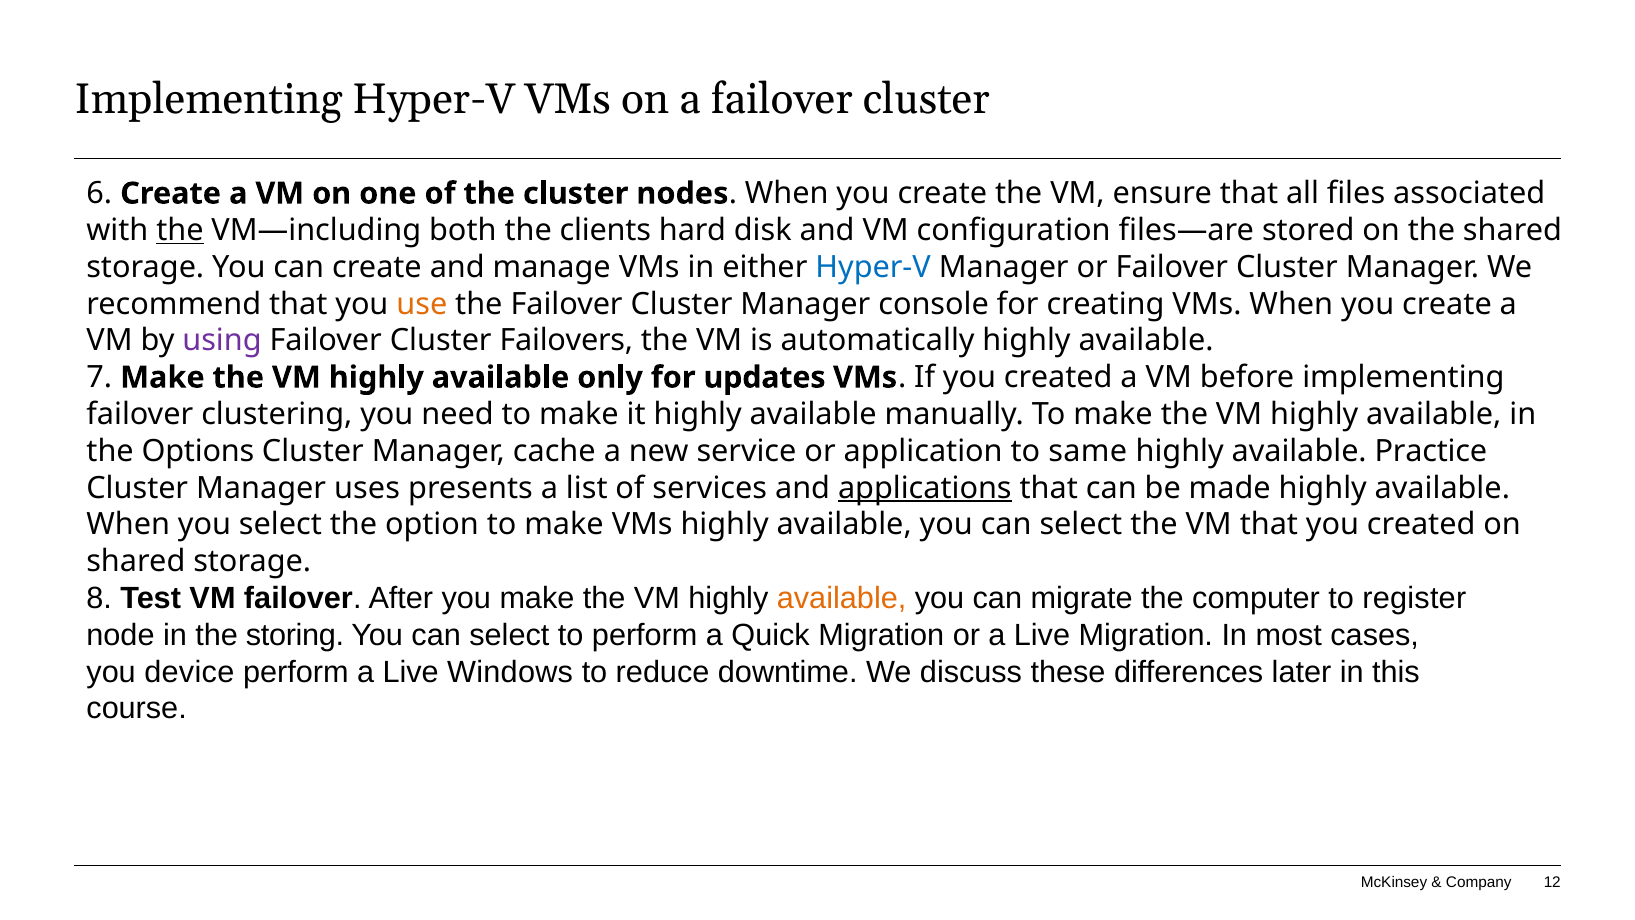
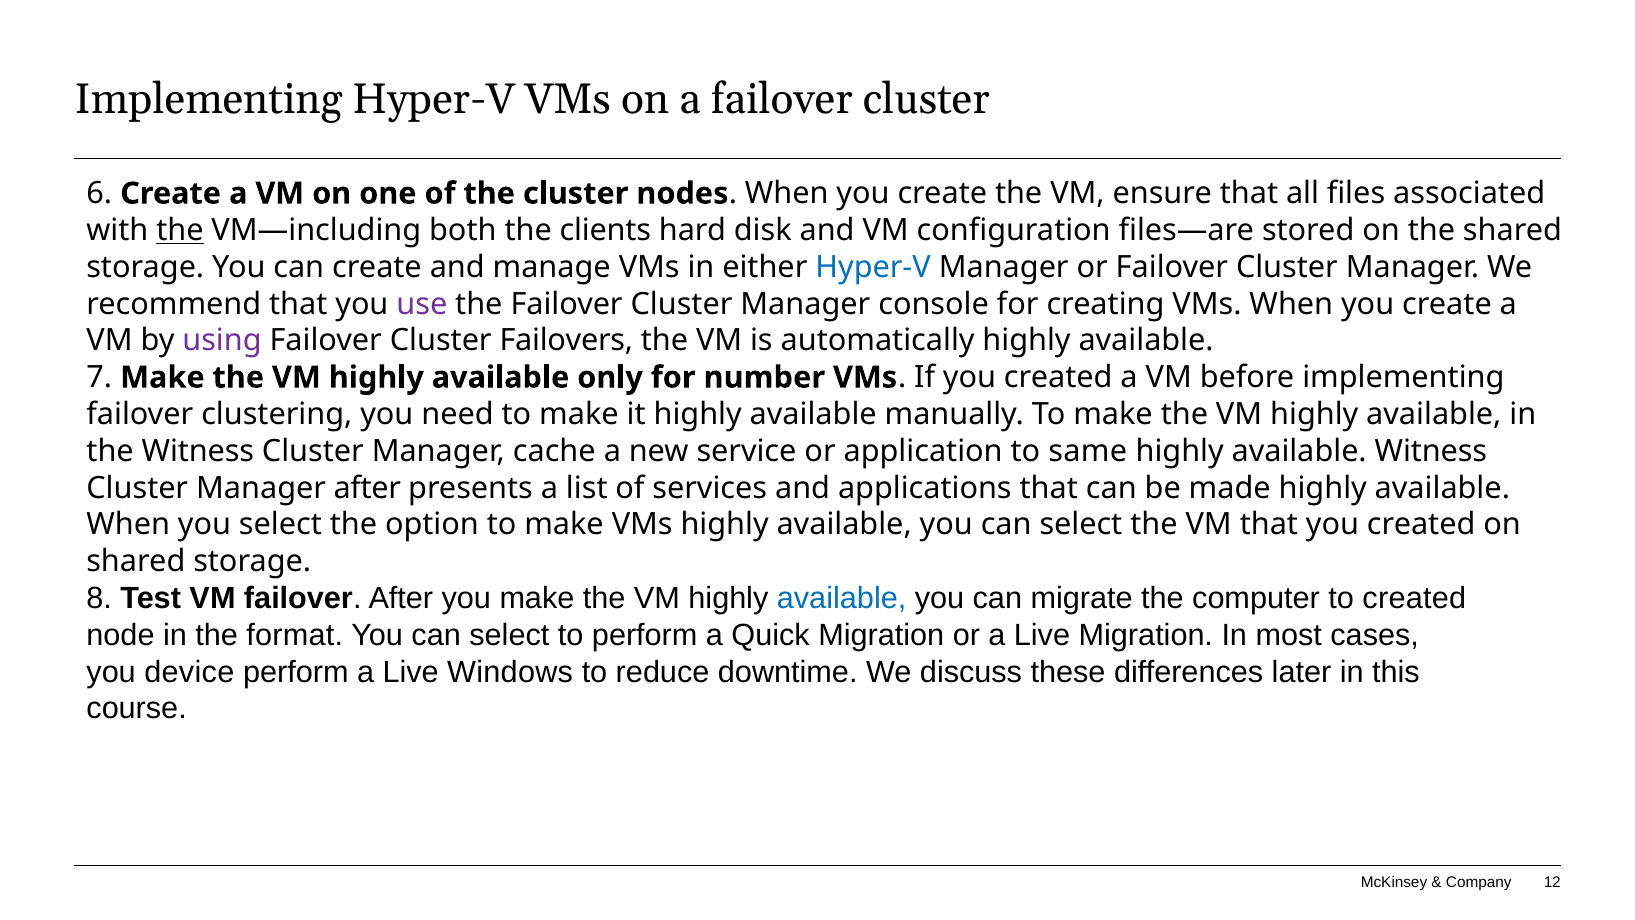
use colour: orange -> purple
updates: updates -> number
the Options: Options -> Witness
available Practice: Practice -> Witness
Manager uses: uses -> after
applications underline: present -> none
available at (842, 598) colour: orange -> blue
to register: register -> created
storing: storing -> format
